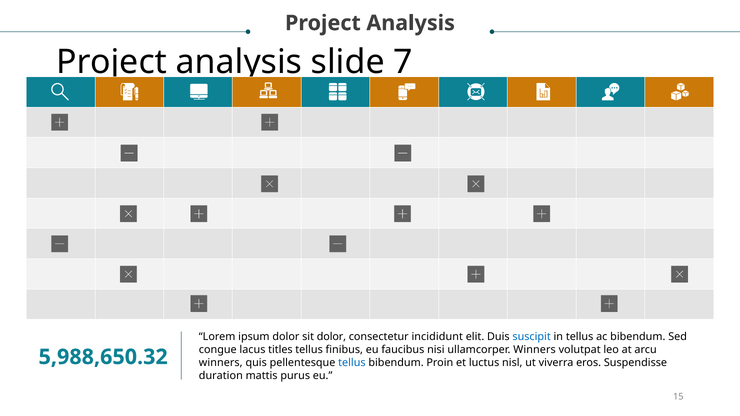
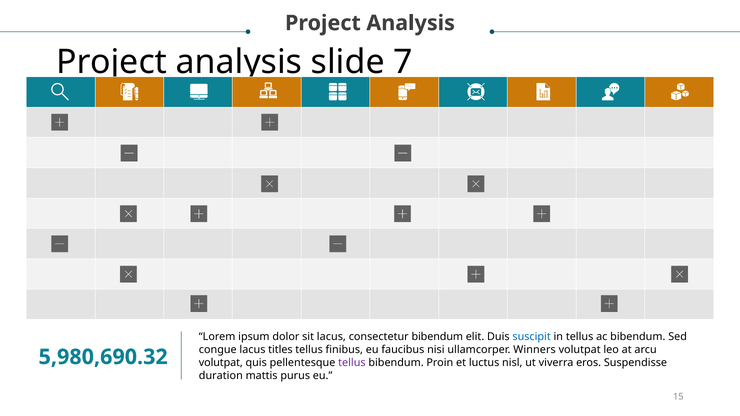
sit dolor: dolor -> lacus
consectetur incididunt: incididunt -> bibendum
5,988,650.32: 5,988,650.32 -> 5,980,690.32
winners at (221, 363): winners -> volutpat
tellus at (352, 363) colour: blue -> purple
